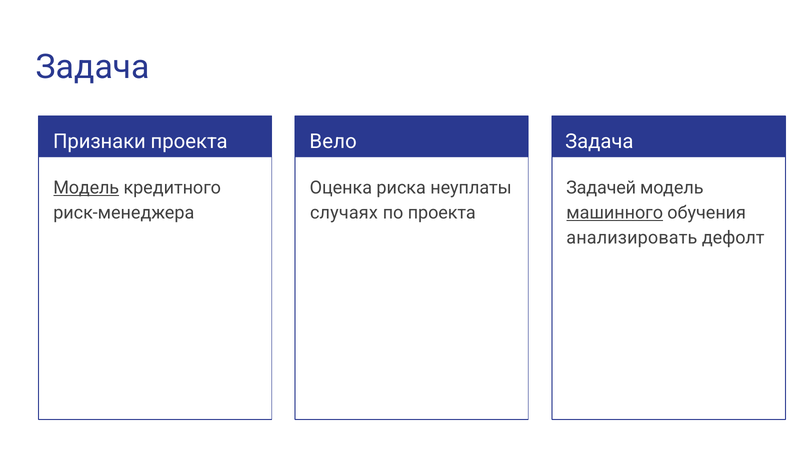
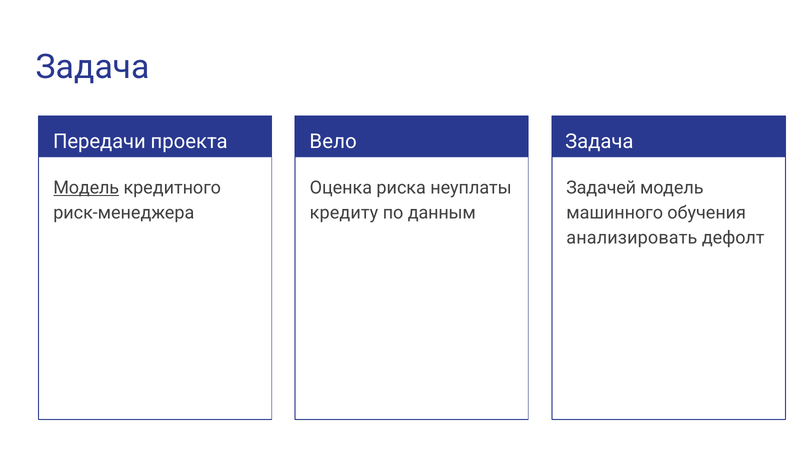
Признаки: Признаки -> Передачи
случаях: случаях -> кредиту
по проекта: проекта -> данным
машинного underline: present -> none
